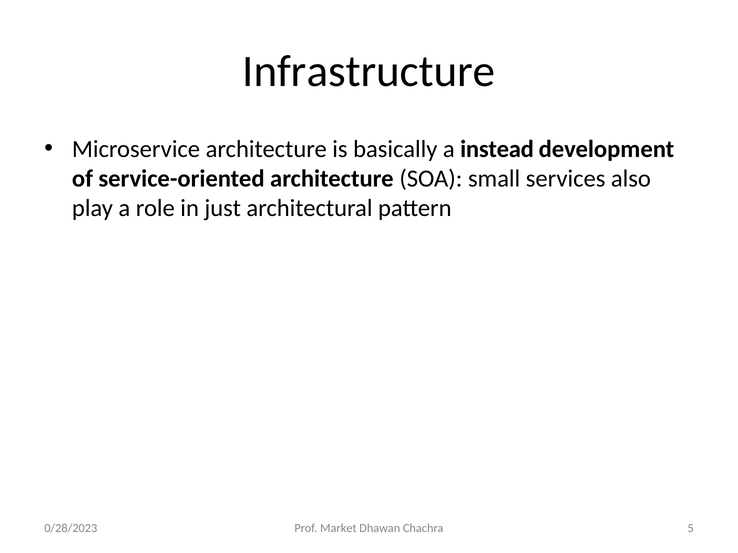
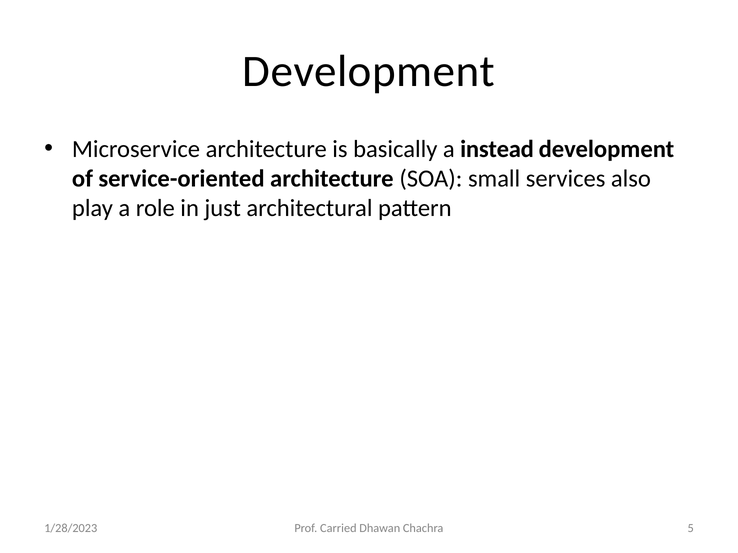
Infrastructure at (369, 71): Infrastructure -> Development
0/28/2023: 0/28/2023 -> 1/28/2023
Market: Market -> Carried
